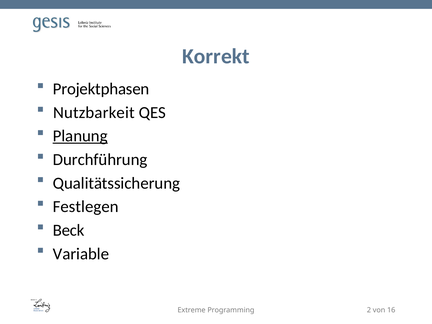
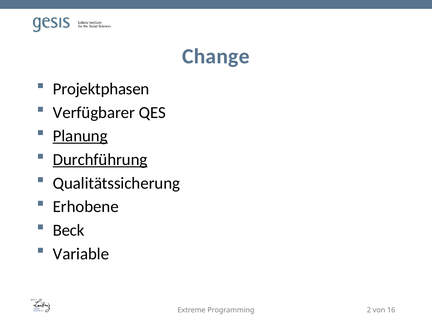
Korrekt: Korrekt -> Change
Nutzbarkeit: Nutzbarkeit -> Verfügbarer
Durchführung underline: none -> present
Festlegen: Festlegen -> Erhobene
